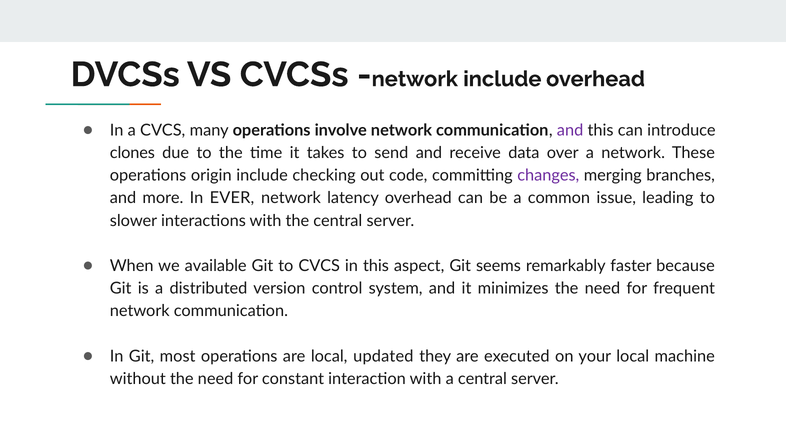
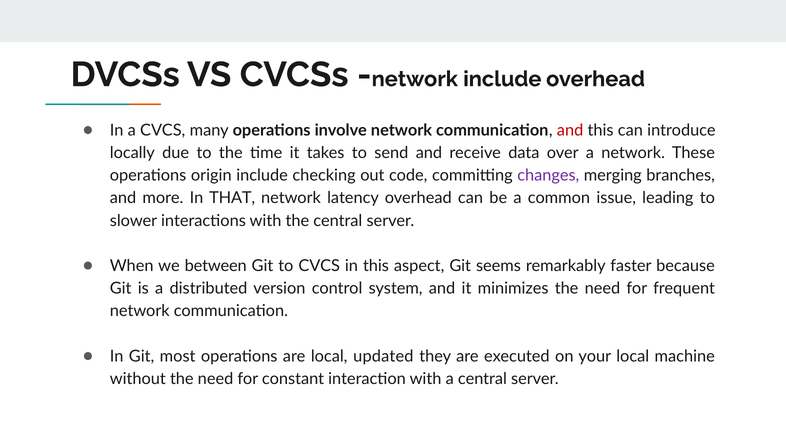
and at (570, 130) colour: purple -> red
clones: clones -> locally
EVER: EVER -> THAT
available: available -> between
